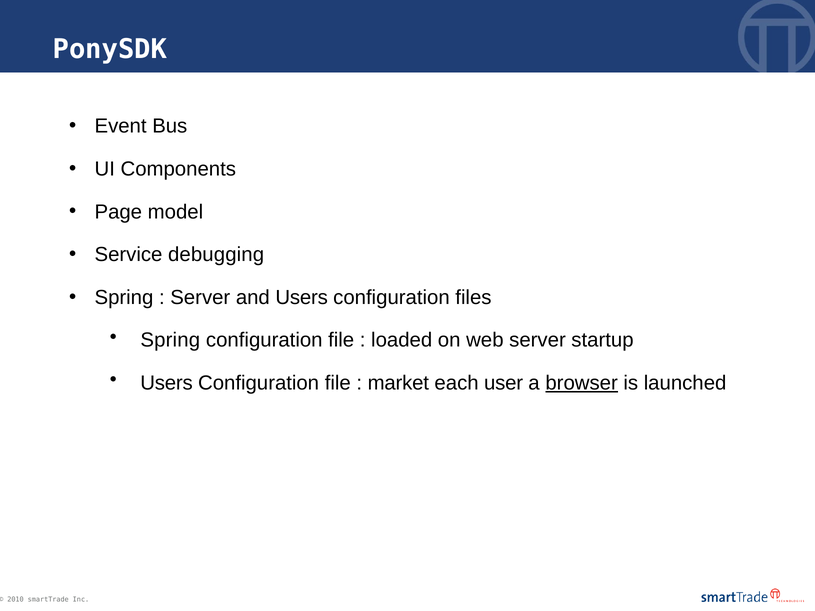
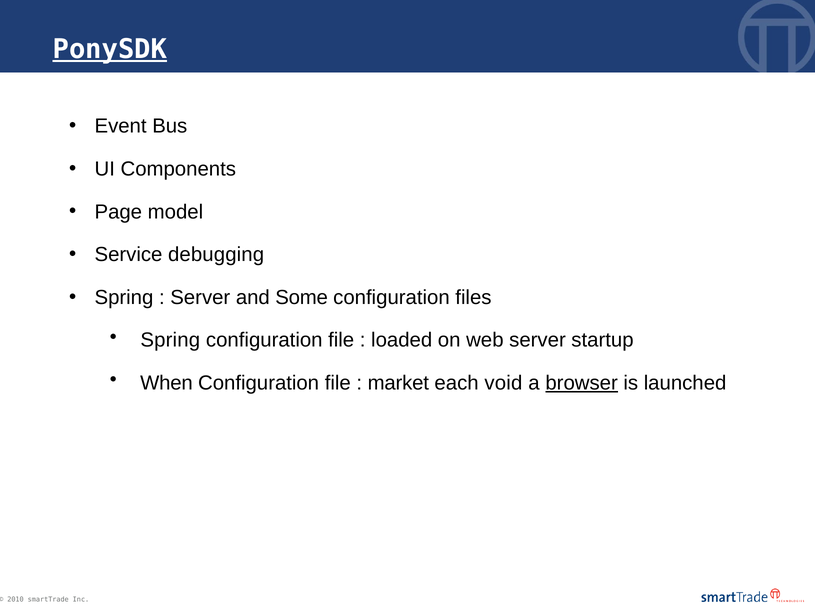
PonySDK underline: none -> present
and Users: Users -> Some
Users at (167, 383): Users -> When
user: user -> void
